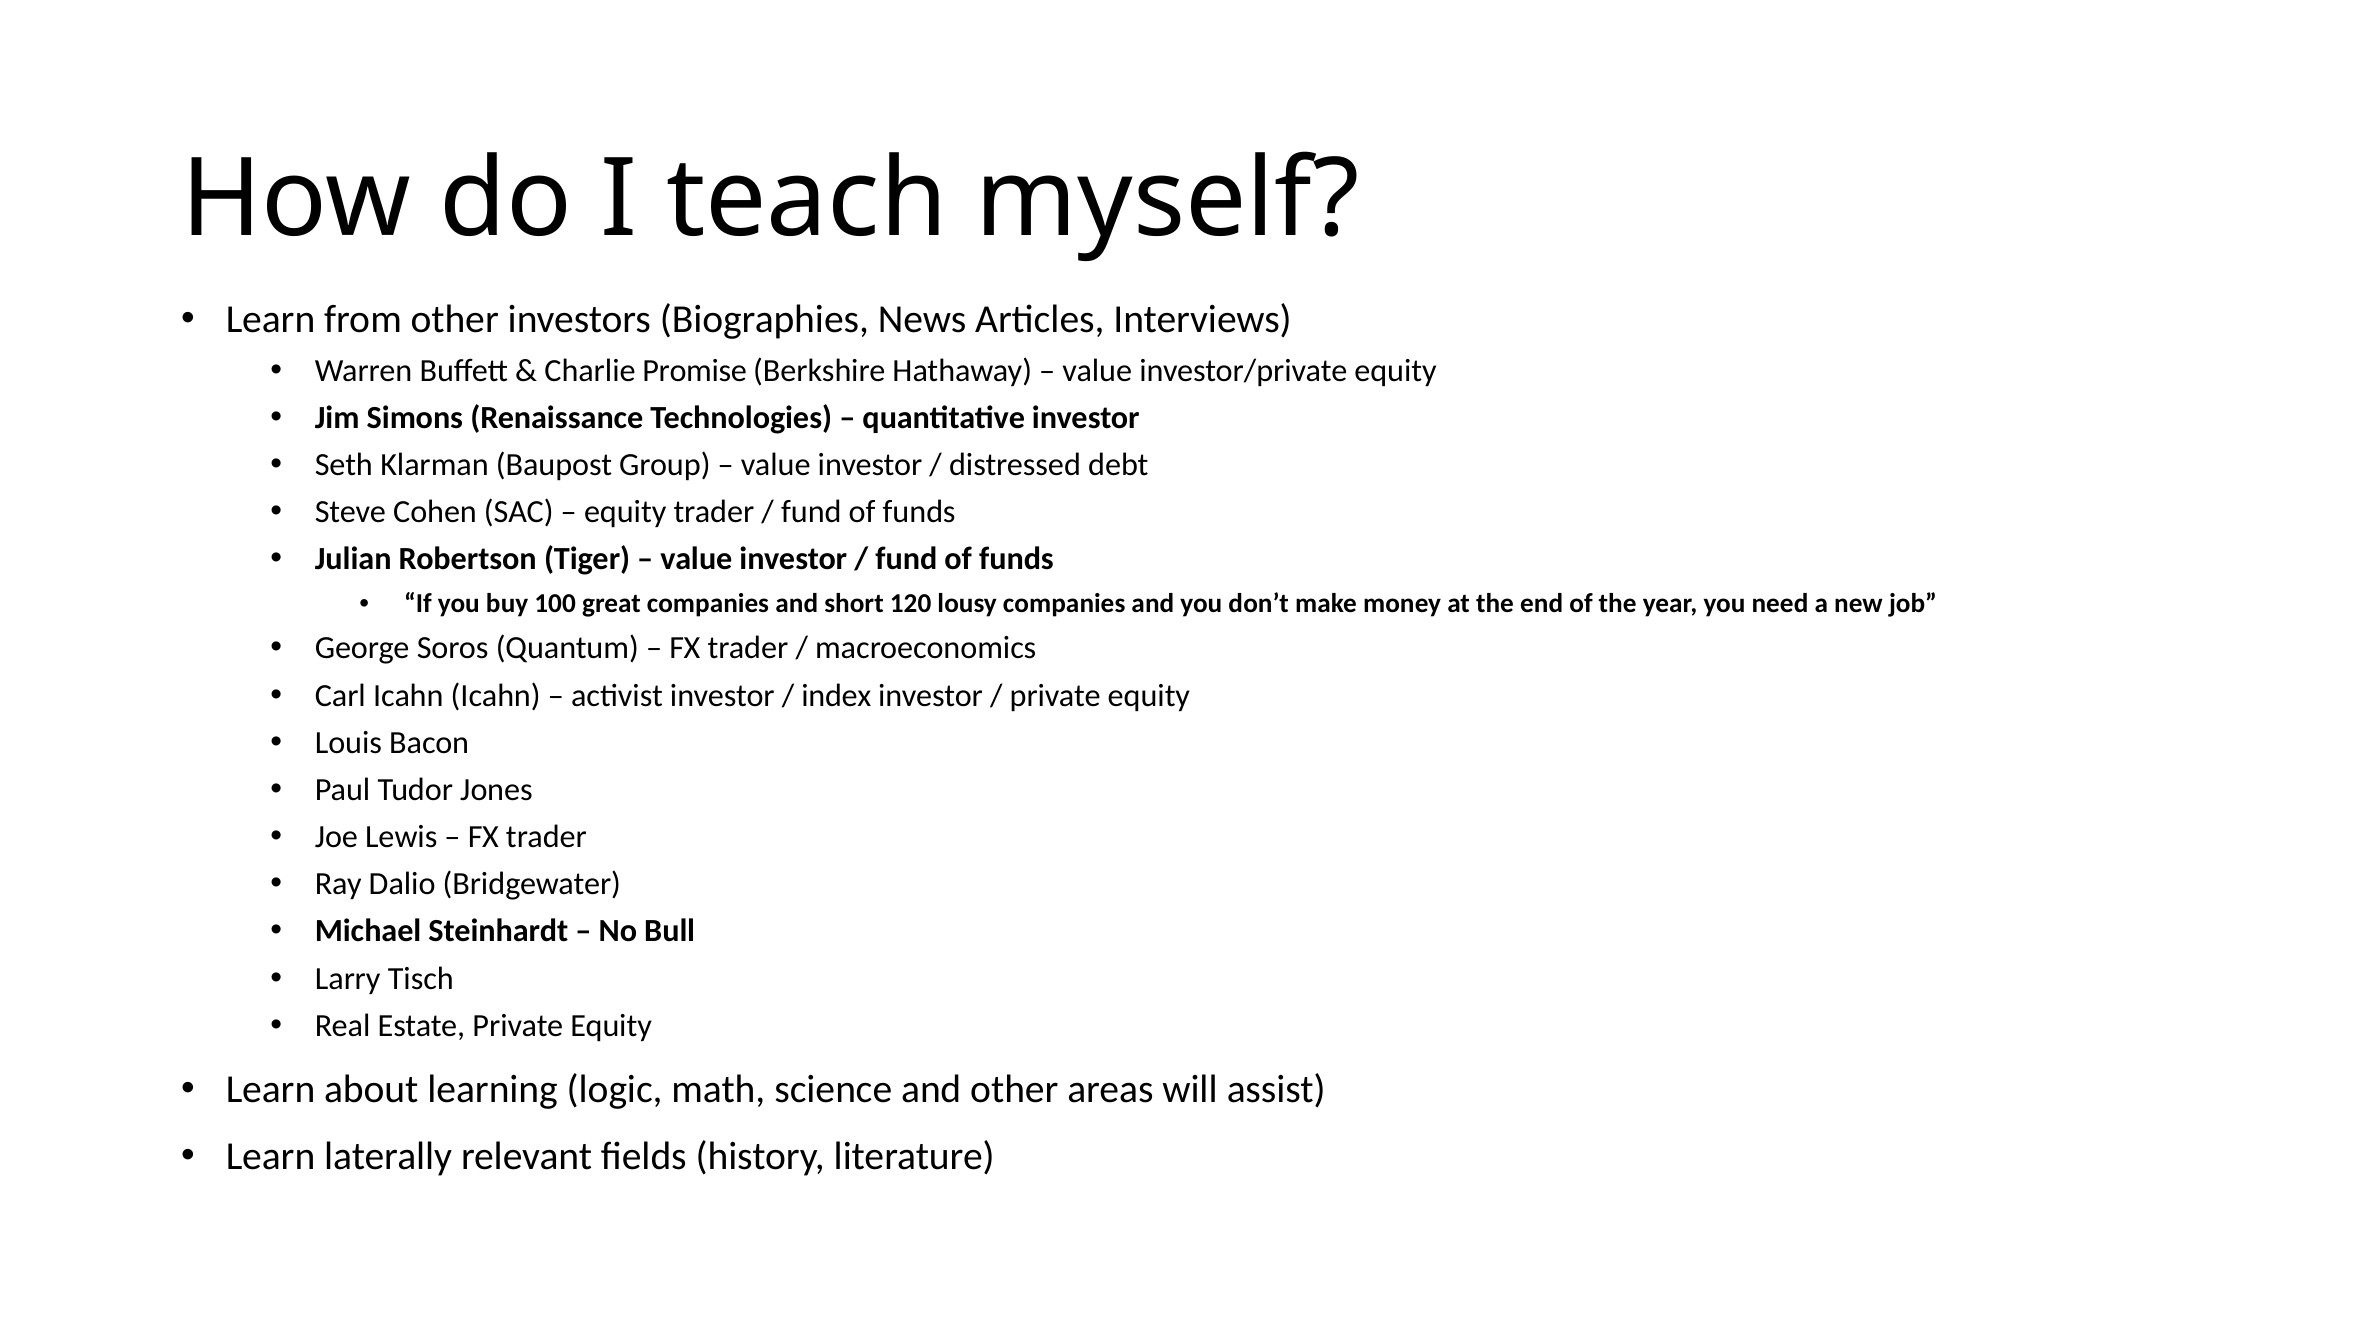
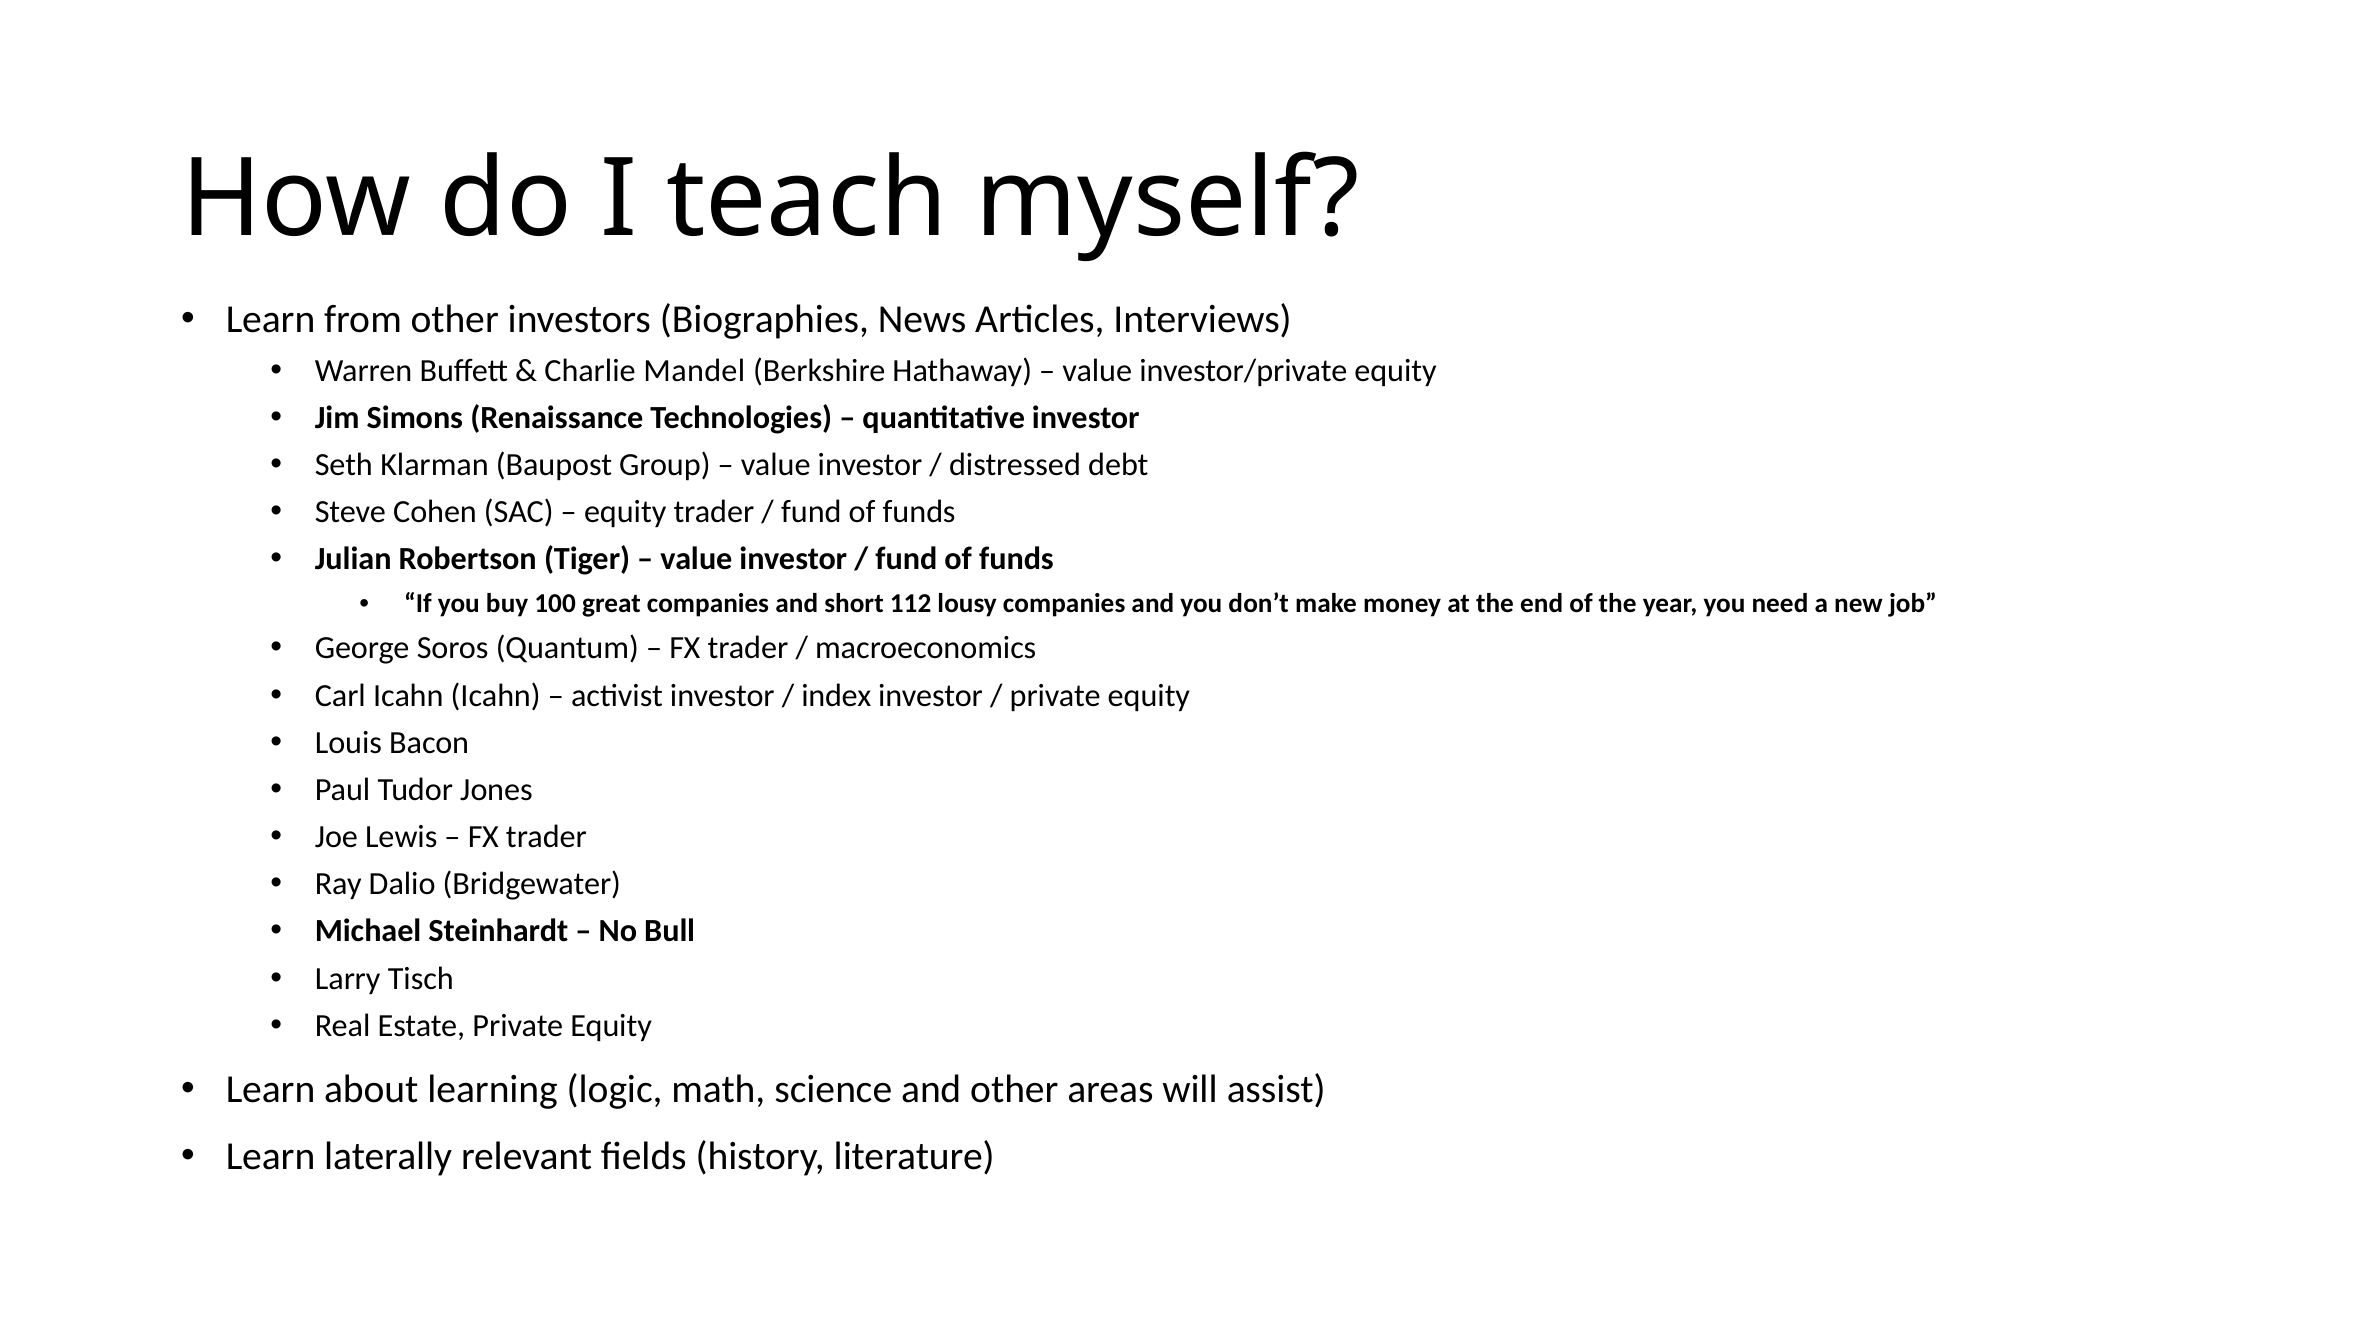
Promise: Promise -> Mandel
120: 120 -> 112
